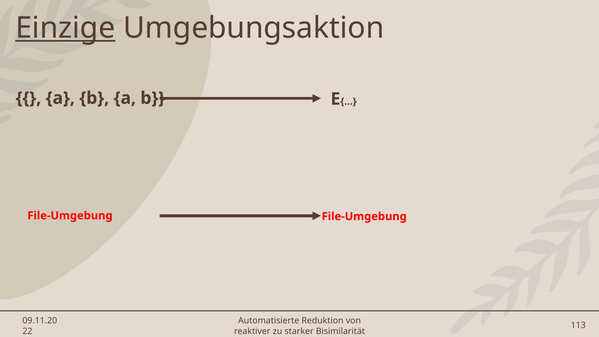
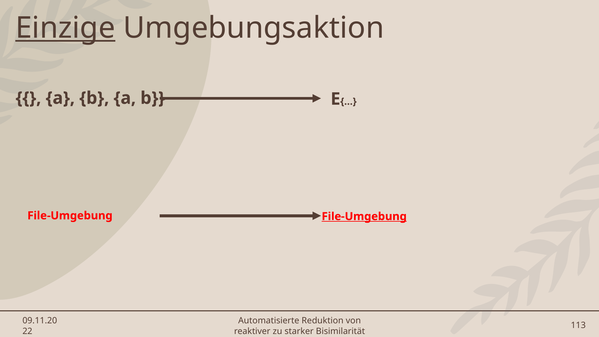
File-Umgebung at (364, 216) underline: none -> present
